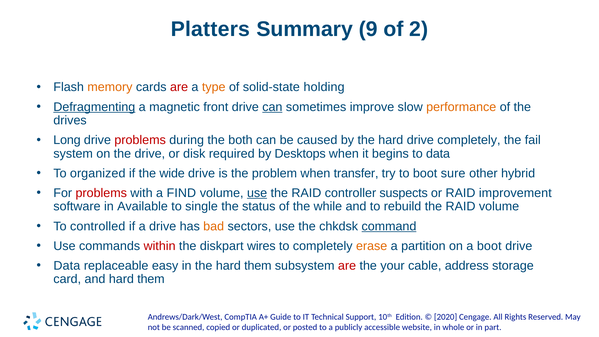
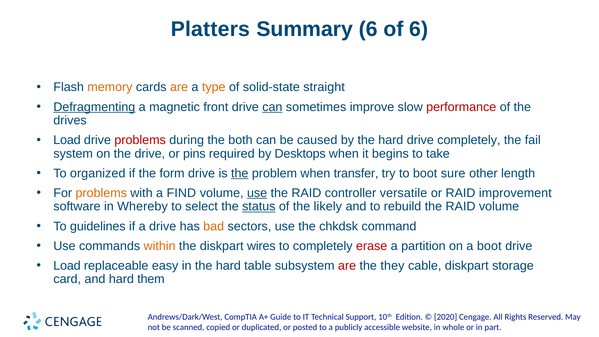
Summary 9: 9 -> 6
of 2: 2 -> 6
are at (179, 87) colour: red -> orange
holding: holding -> straight
performance colour: orange -> red
Long at (67, 140): Long -> Load
disk: disk -> pins
to data: data -> take
wide: wide -> form
the at (240, 173) underline: none -> present
hybrid: hybrid -> length
problems at (101, 193) colour: red -> orange
suspects: suspects -> versatile
Available: Available -> Whereby
single: single -> select
status underline: none -> present
while: while -> likely
controlled: controlled -> guidelines
command underline: present -> none
within colour: red -> orange
erase colour: orange -> red
Data at (67, 266): Data -> Load
the hard them: them -> table
your: your -> they
cable address: address -> diskpart
